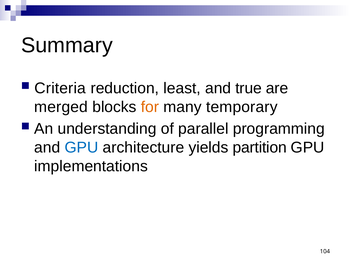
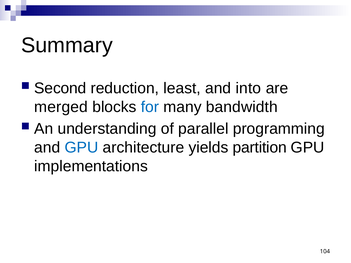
Criteria: Criteria -> Second
true: true -> into
for colour: orange -> blue
temporary: temporary -> bandwidth
